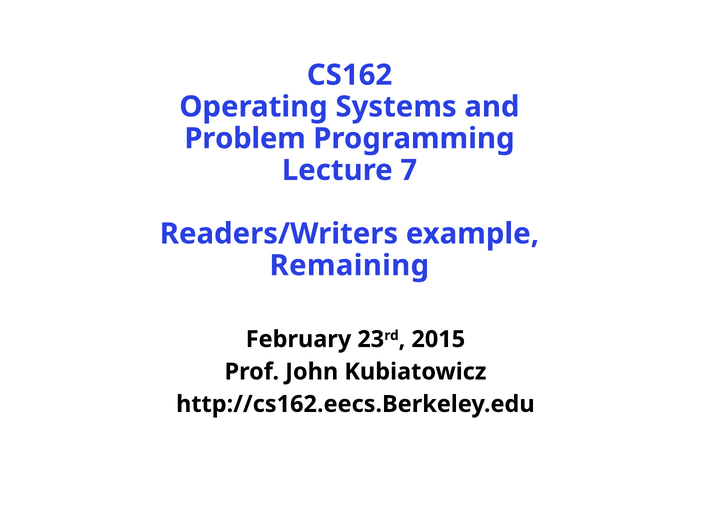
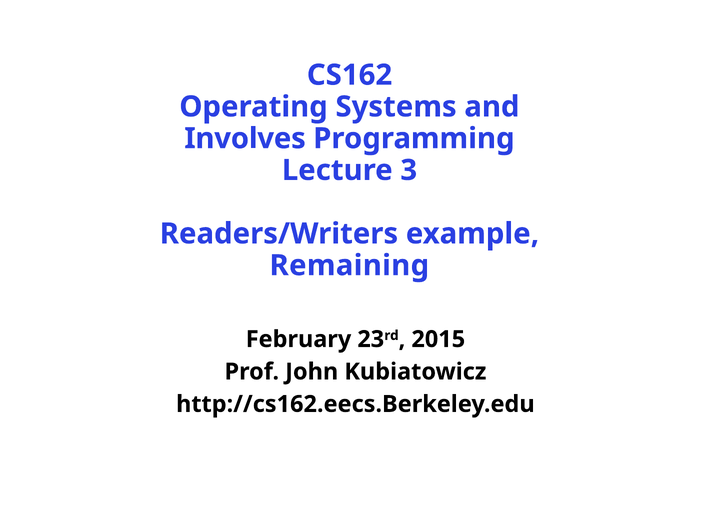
Problem: Problem -> Involves
7: 7 -> 3
